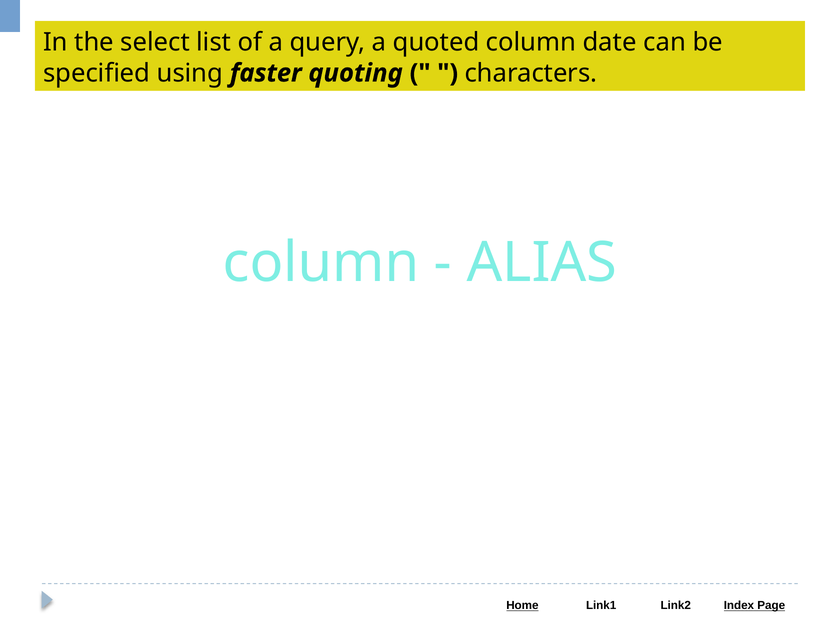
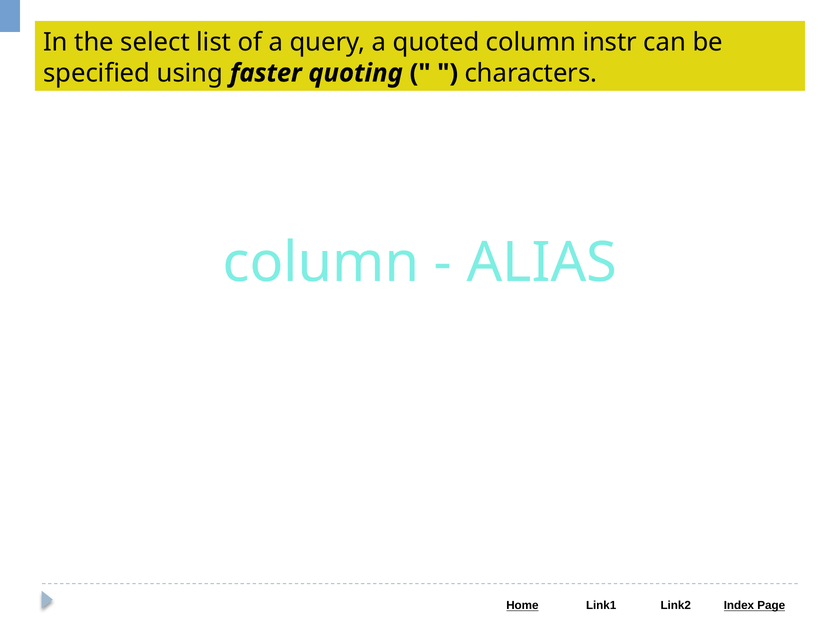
date: date -> instr
